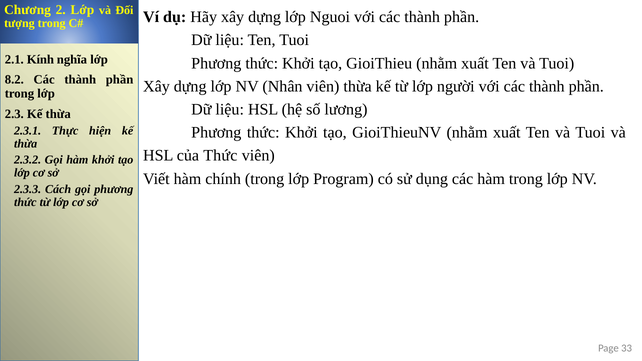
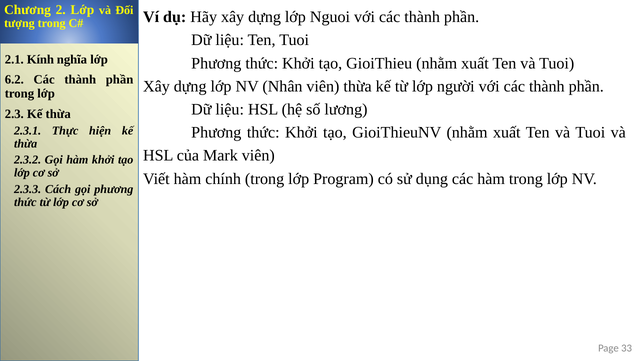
8.2: 8.2 -> 6.2
của Thức: Thức -> Mark
